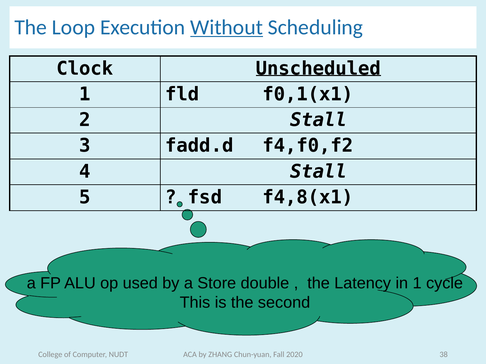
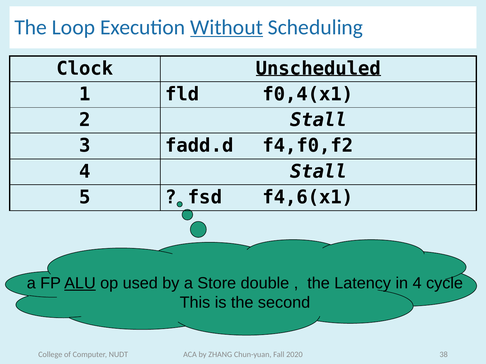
f0,1(x1: f0,1(x1 -> f0,4(x1
f4,8(x1: f4,8(x1 -> f4,6(x1
ALU underline: none -> present
in 1: 1 -> 4
